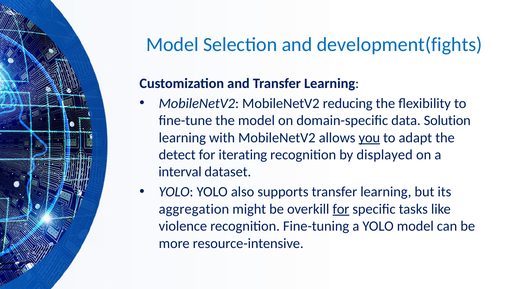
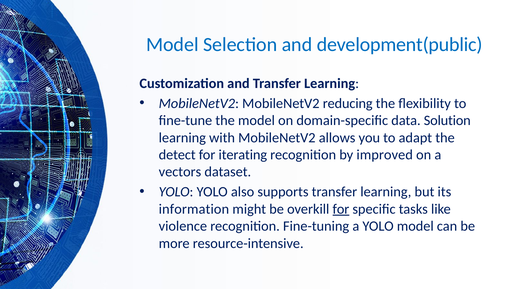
development(fights: development(fights -> development(public
you underline: present -> none
displayed: displayed -> improved
interval: interval -> vectors
aggregation: aggregation -> information
